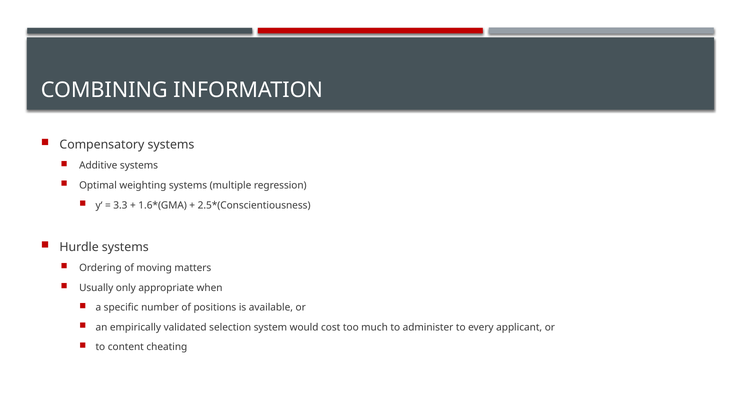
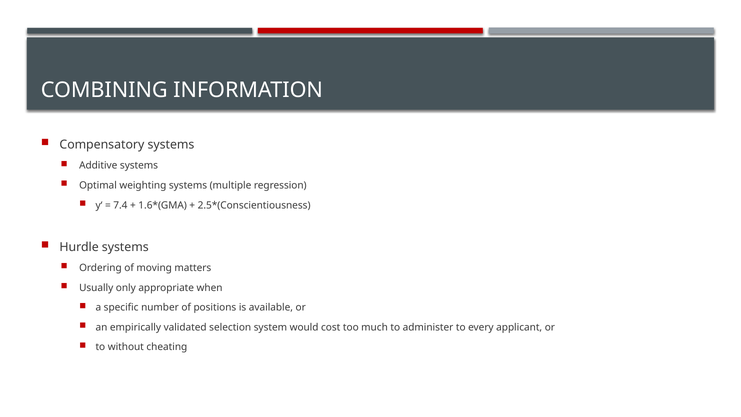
3.3: 3.3 -> 7.4
content: content -> without
